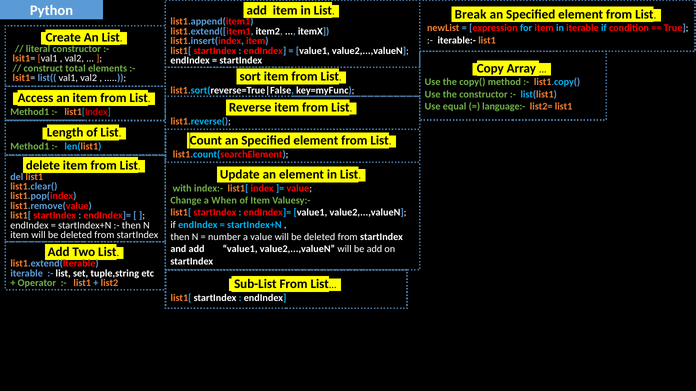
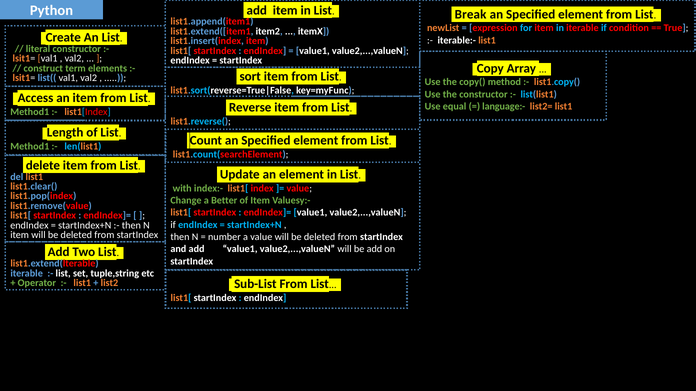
total: total -> term
When: When -> Better
